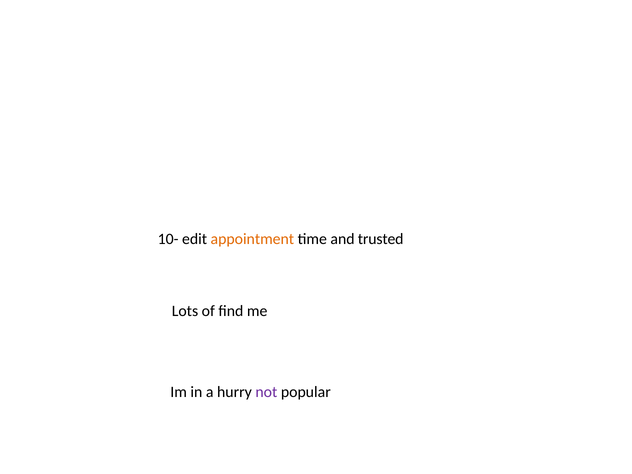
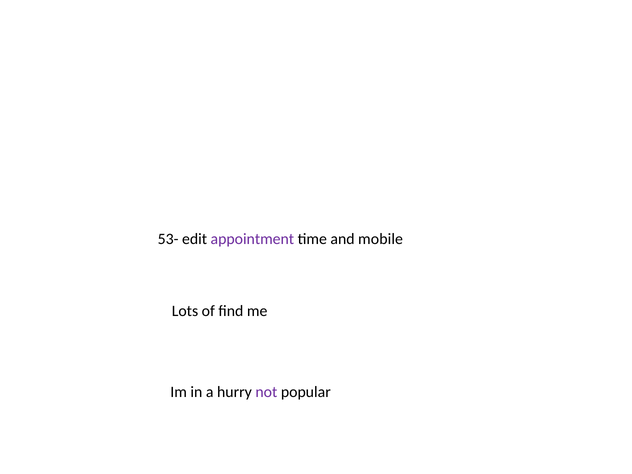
10-: 10- -> 53-
appointment colour: orange -> purple
trusted: trusted -> mobile
